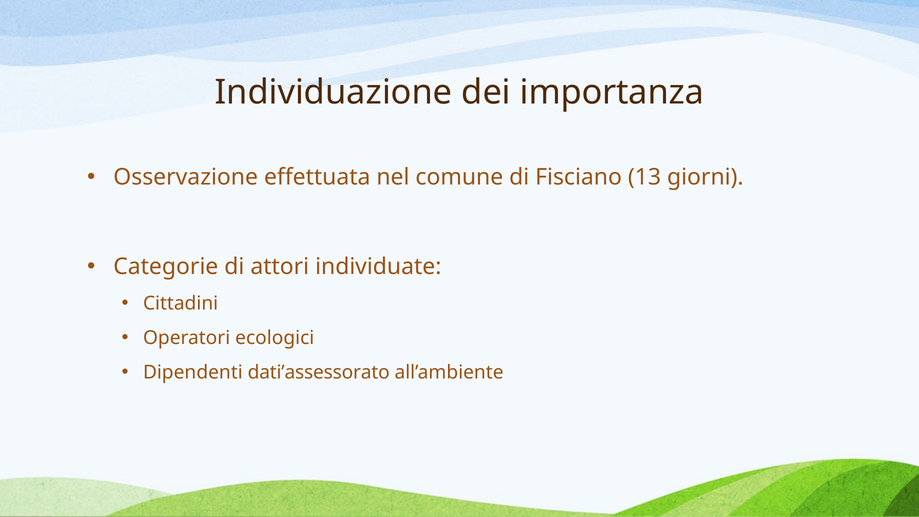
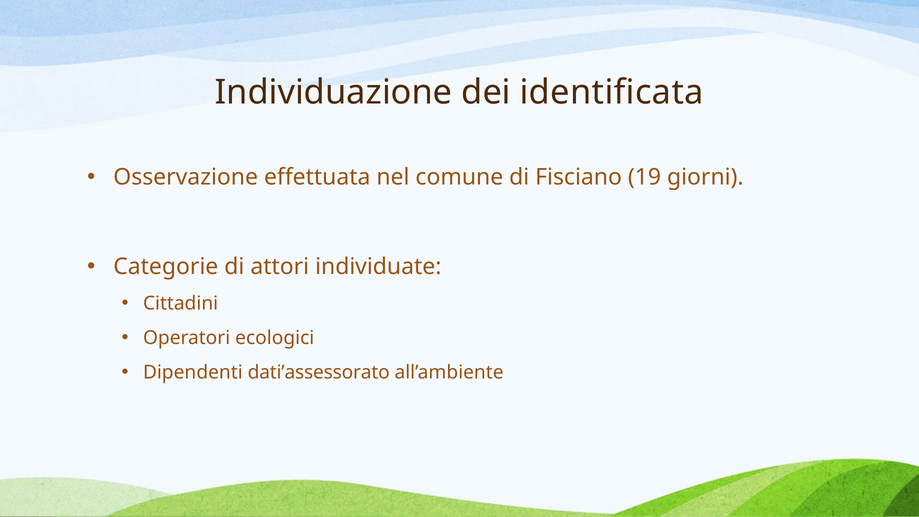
importanza: importanza -> identificata
13: 13 -> 19
